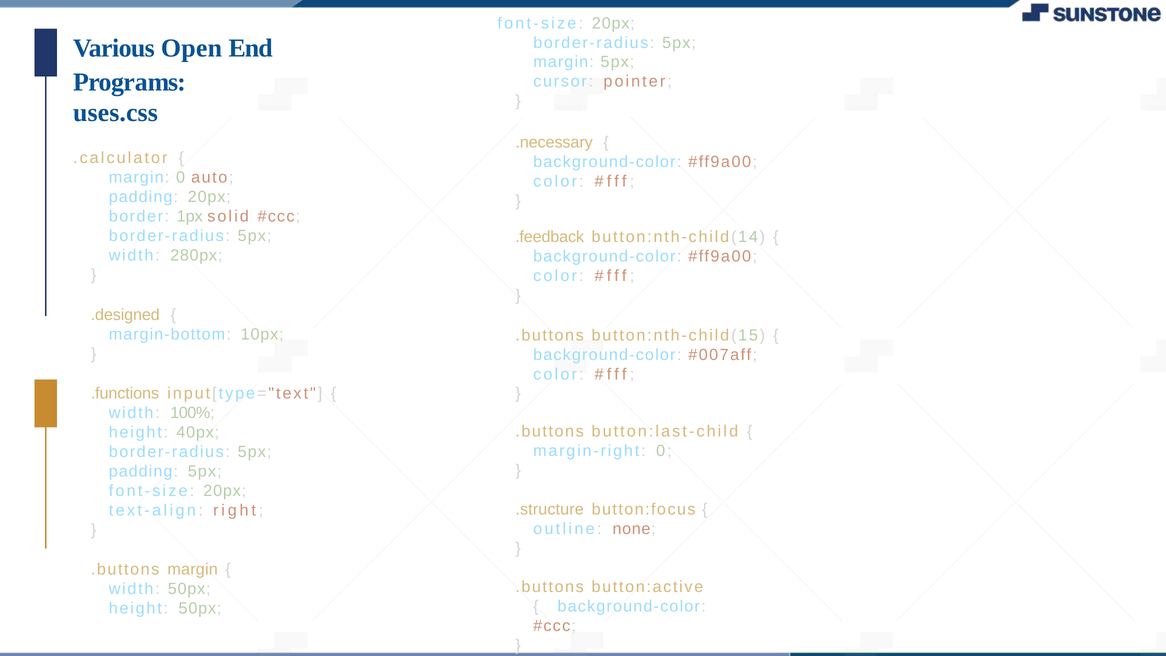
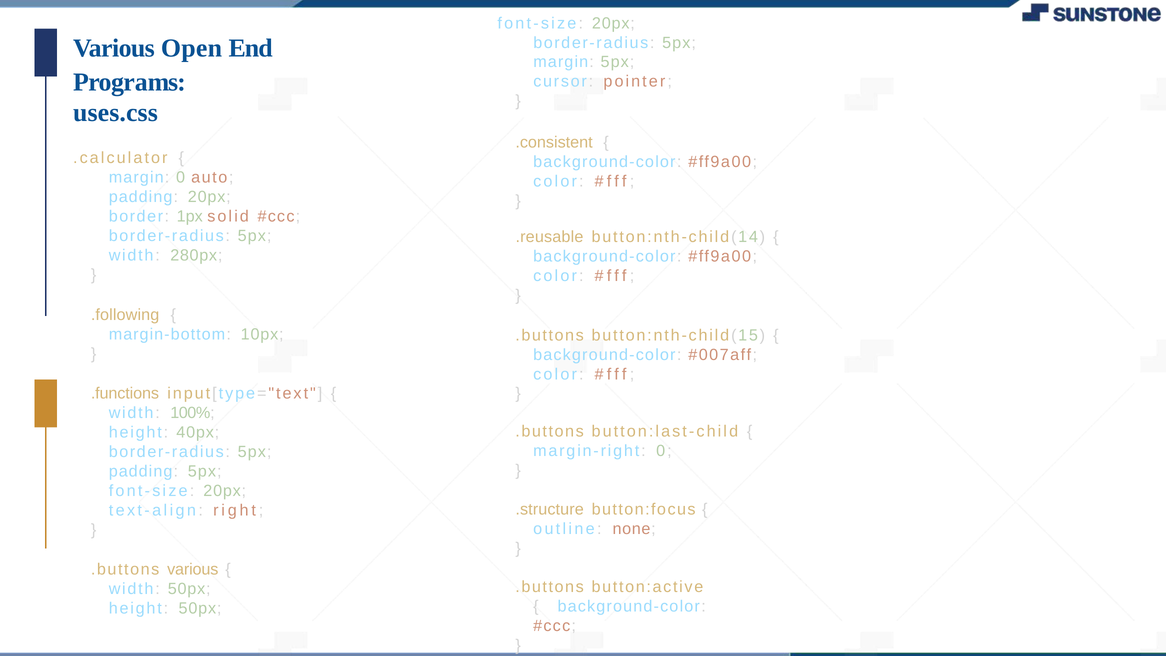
.necessary: .necessary -> .consistent
.feedback: .feedback -> .reusable
.designed: .designed -> .following
.buttons margin: margin -> various
